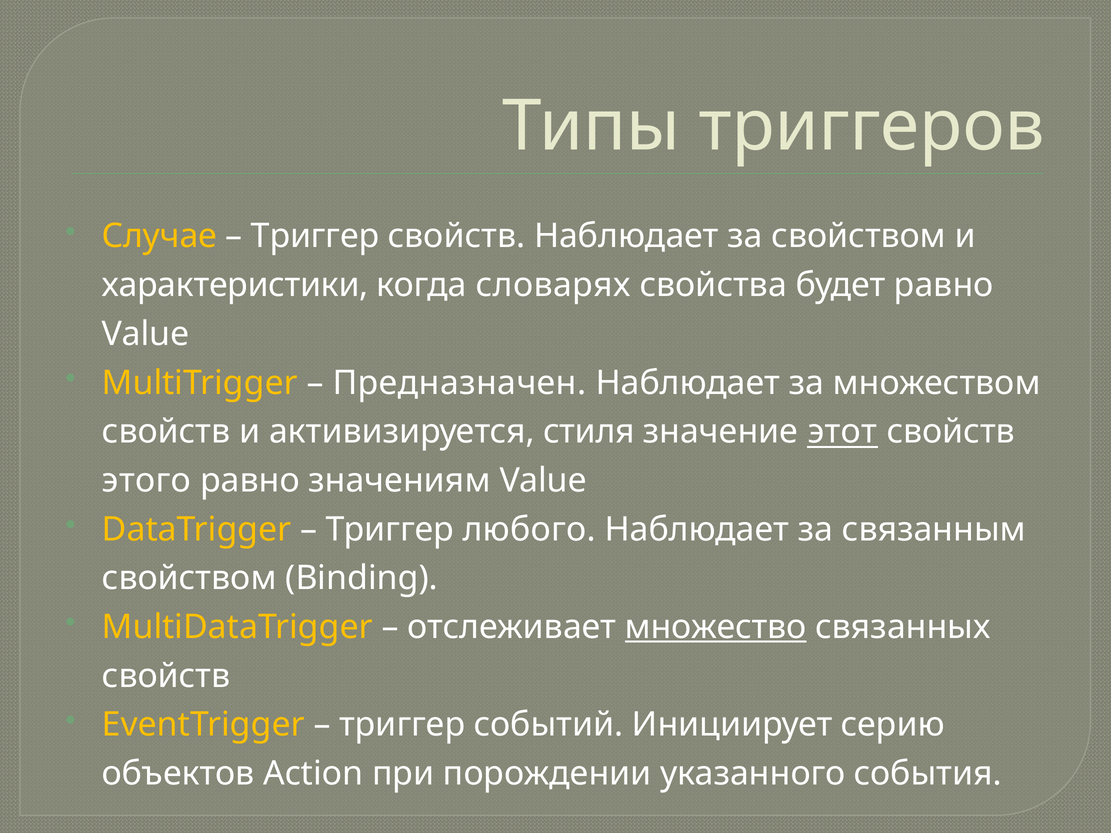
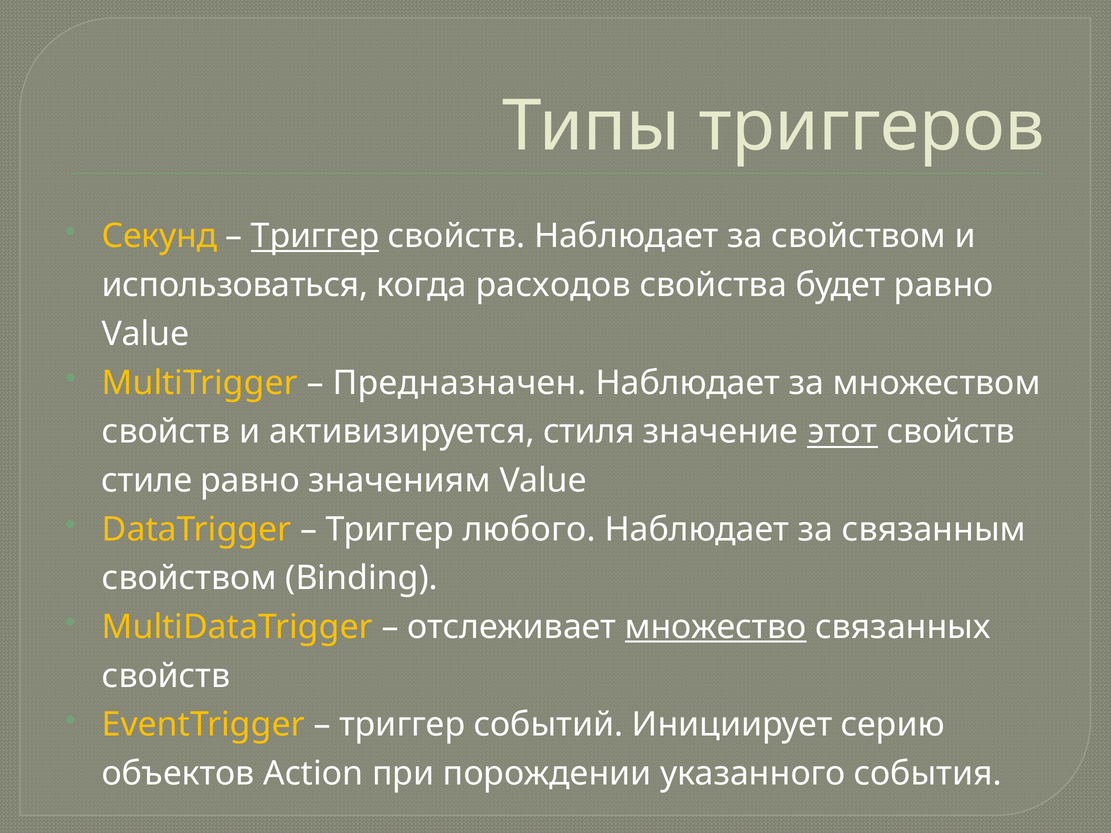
Случае: Случае -> Секунд
Триггер at (315, 236) underline: none -> present
характеристики: характеристики -> использоваться
словарях: словарях -> расходов
этого: этого -> стиле
